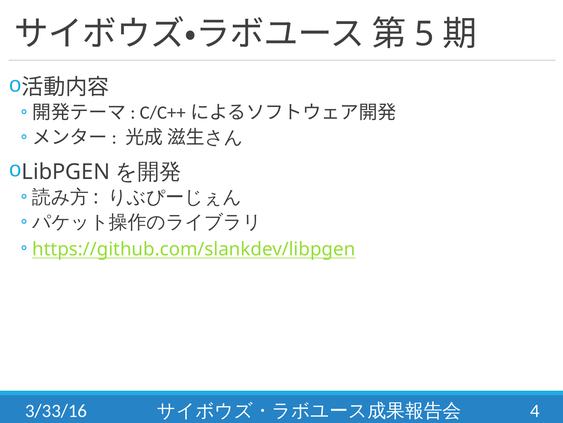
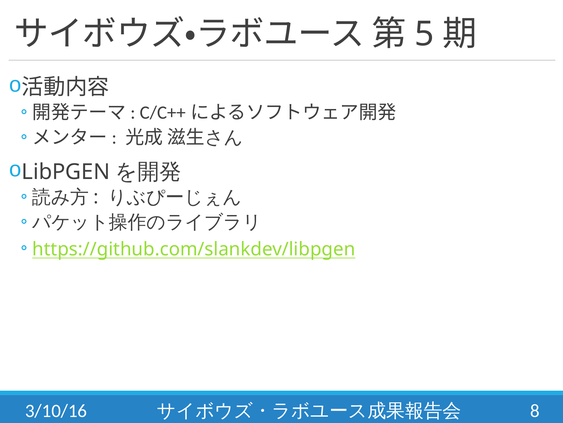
3/33/16: 3/33/16 -> 3/10/16
4: 4 -> 8
